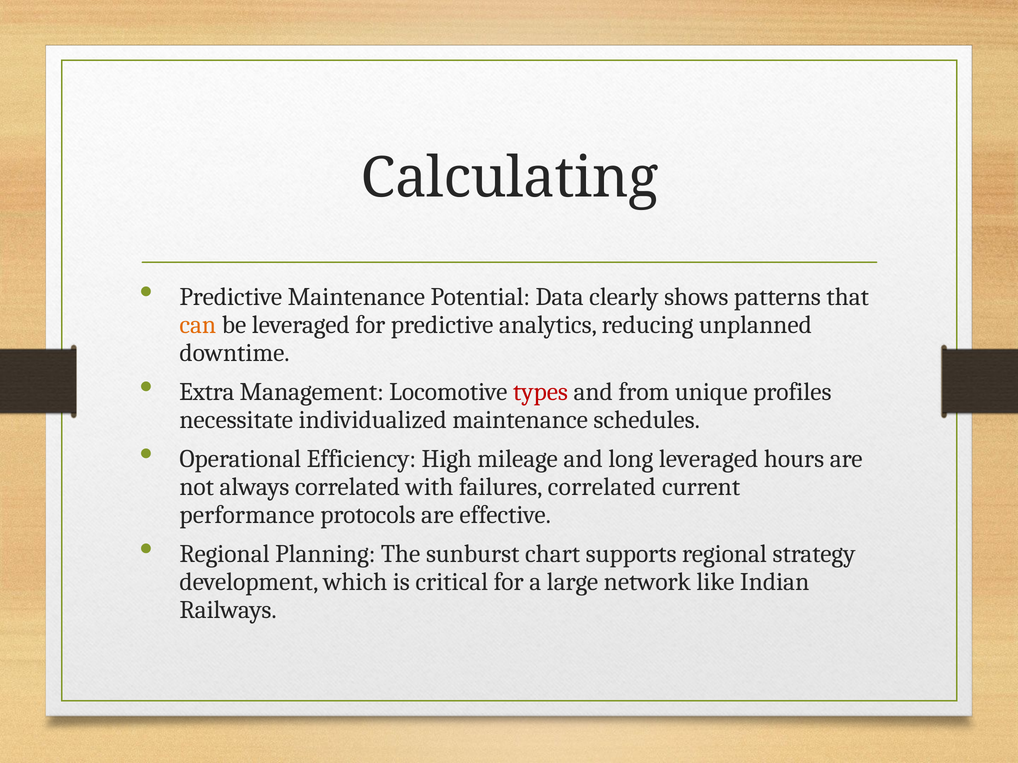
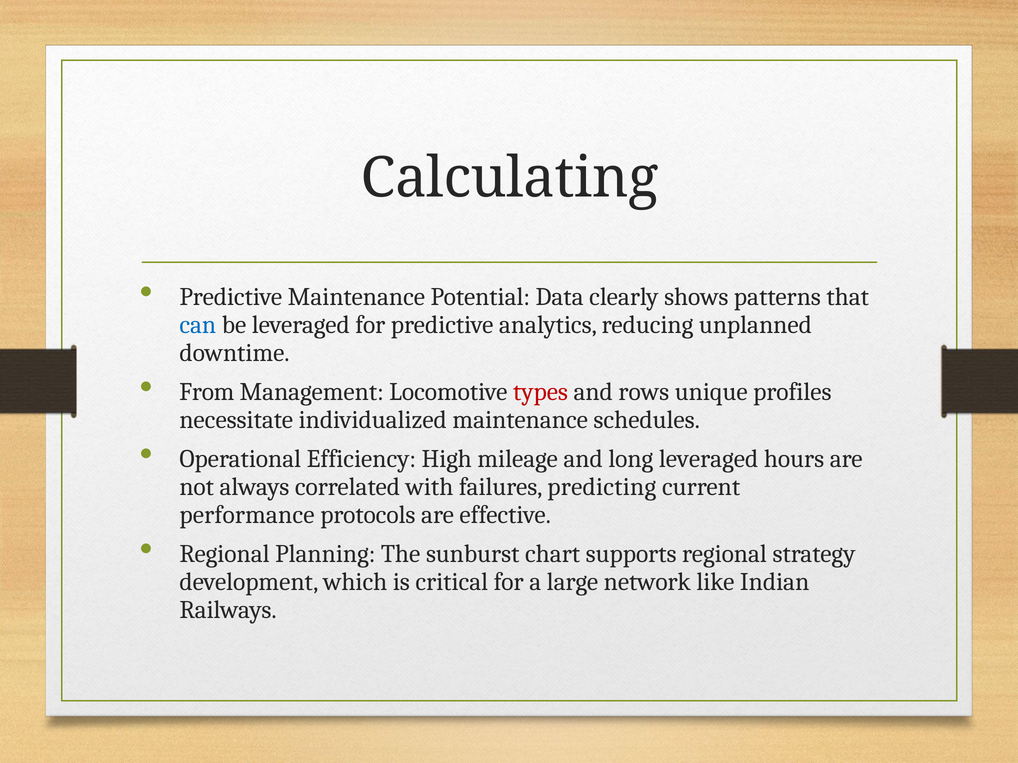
can colour: orange -> blue
Extra: Extra -> From
from: from -> rows
failures correlated: correlated -> predicting
